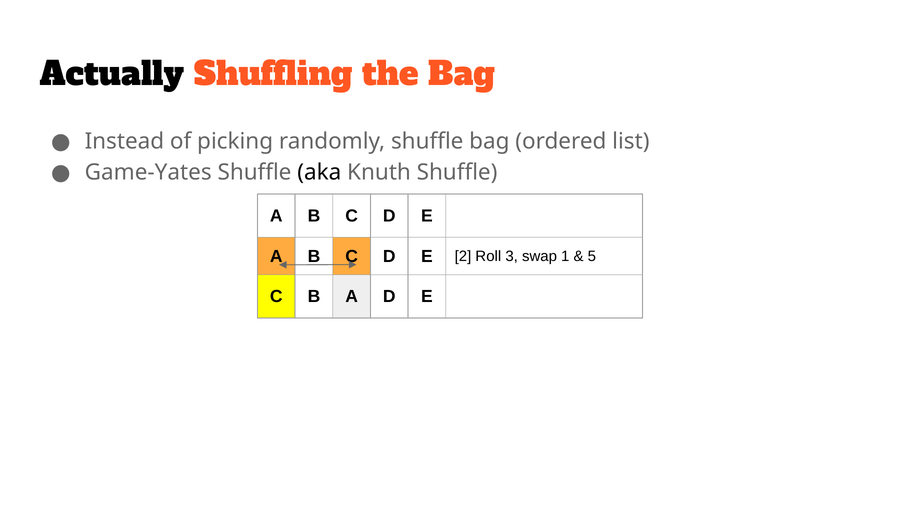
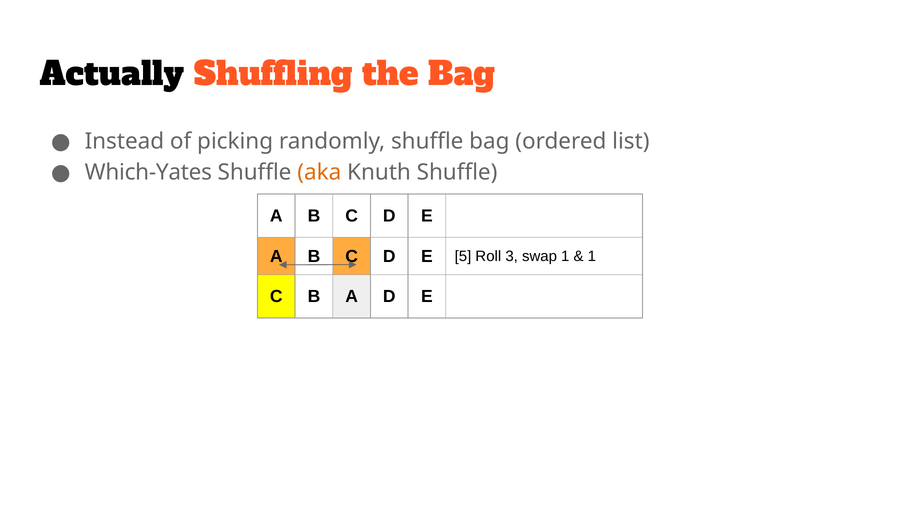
Game-Yates: Game-Yates -> Which-Yates
aka colour: black -> orange
2: 2 -> 5
5 at (592, 256): 5 -> 1
